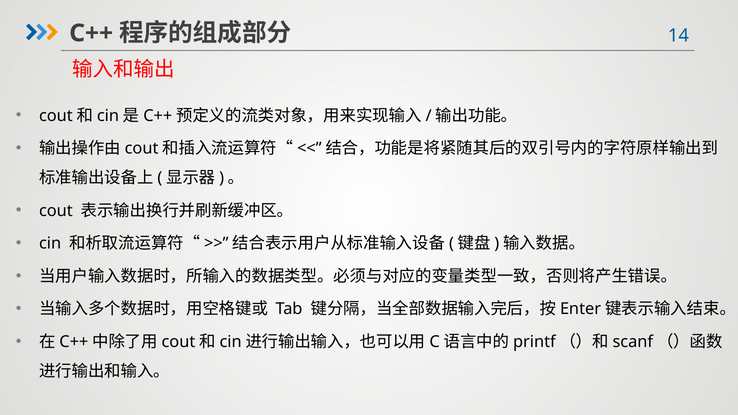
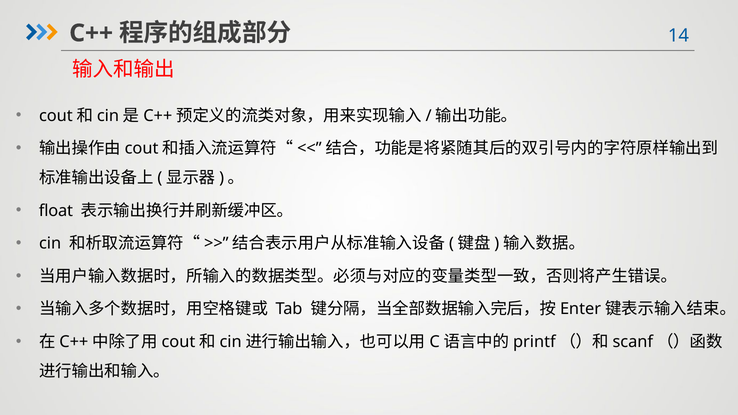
cout: cout -> float
